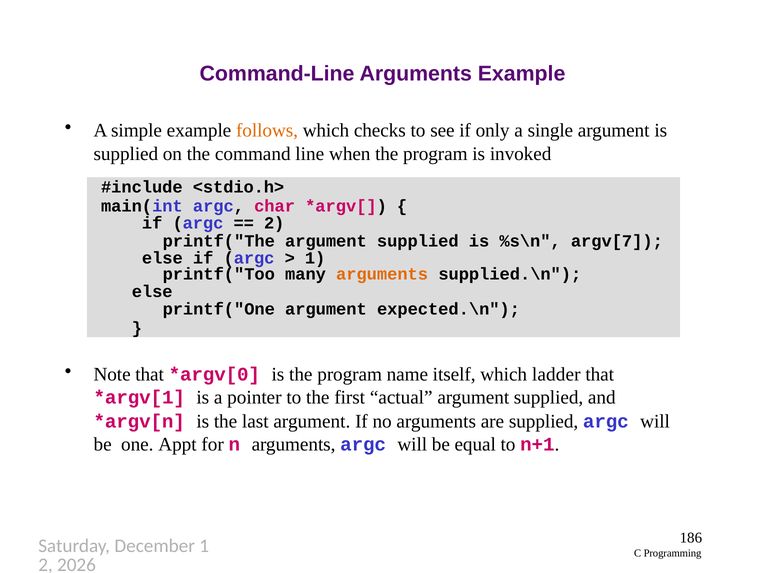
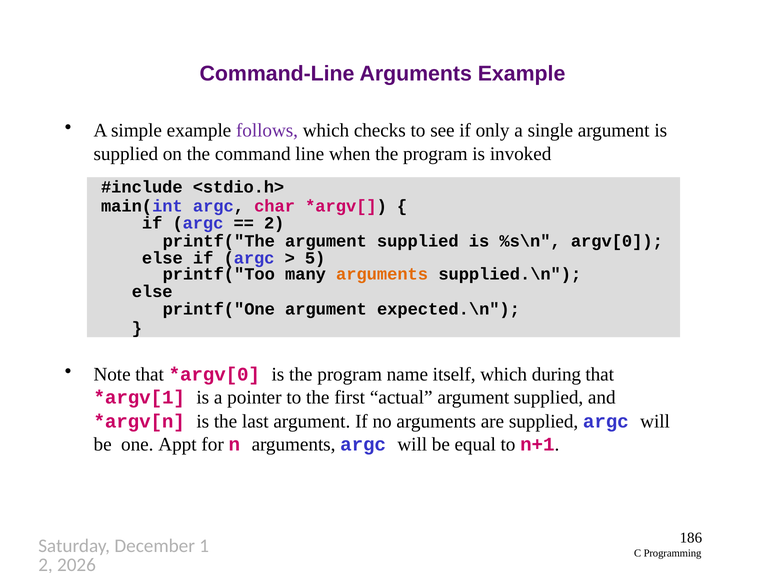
follows colour: orange -> purple
argv[7: argv[7 -> argv[0
1 at (315, 258): 1 -> 5
ladder: ladder -> during
